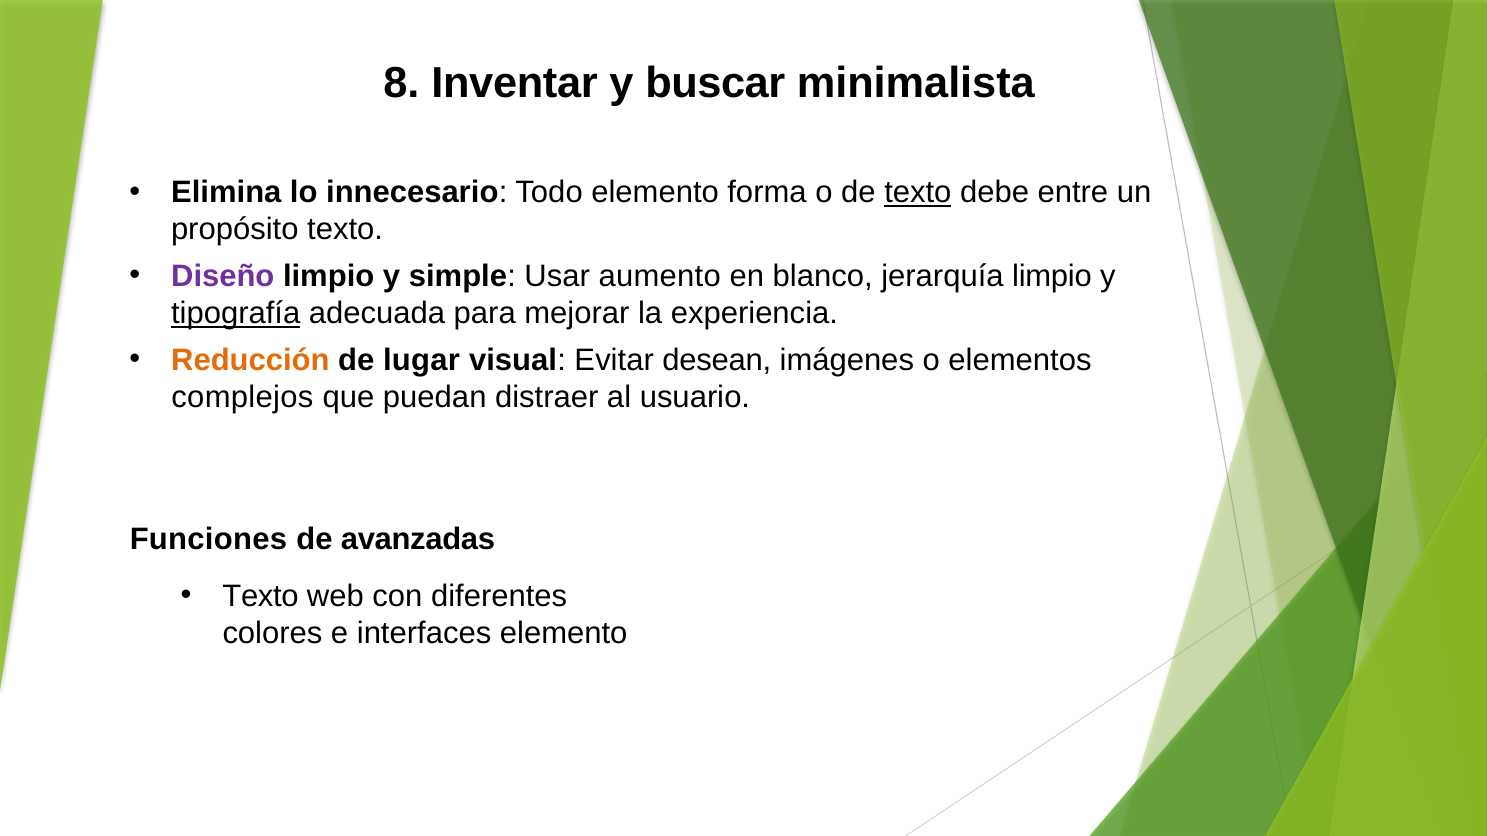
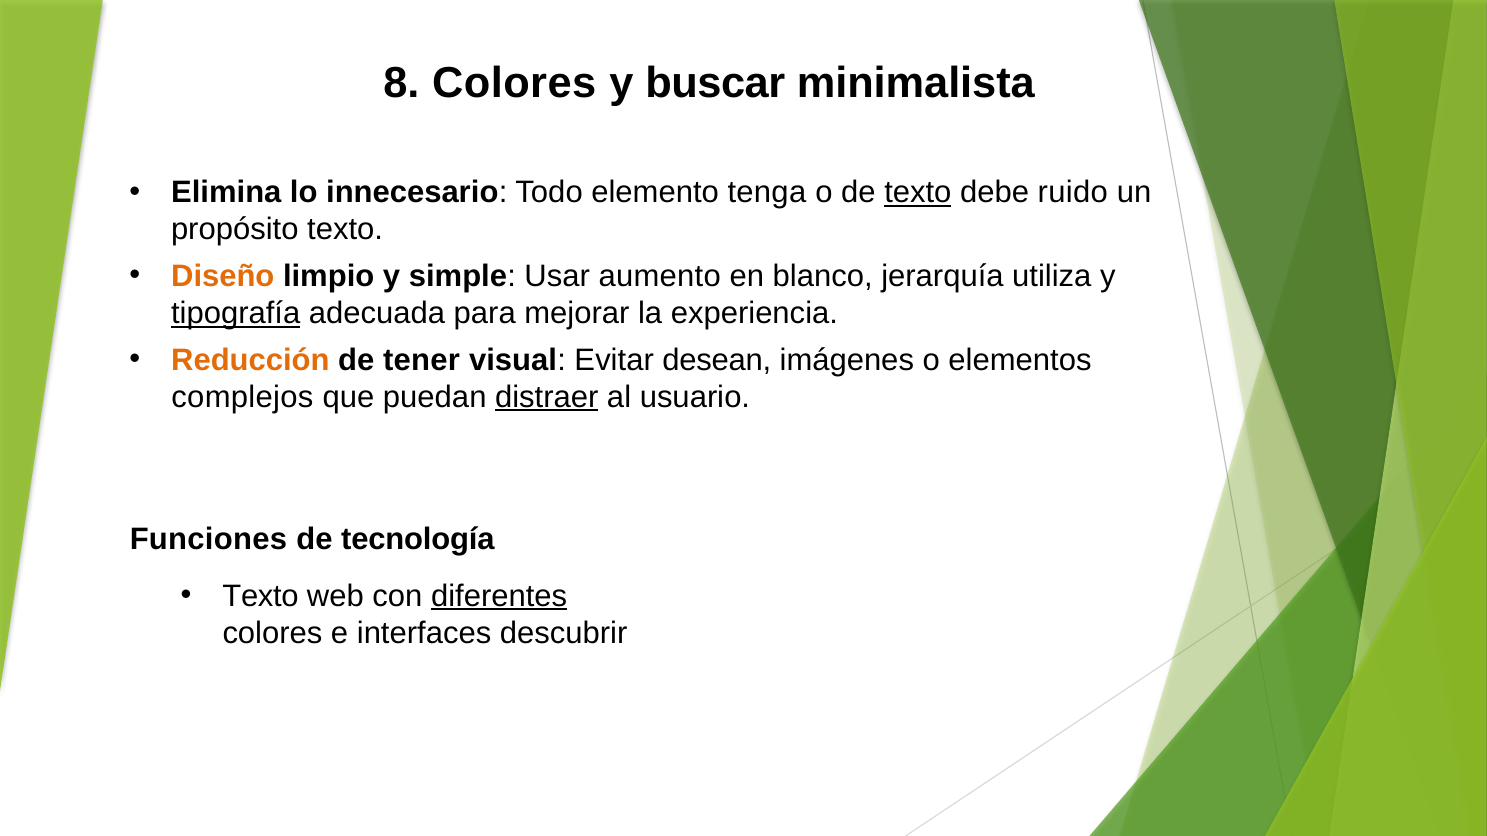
8 Inventar: Inventar -> Colores
forma: forma -> tenga
entre: entre -> ruido
Diseño colour: purple -> orange
jerarquía limpio: limpio -> utiliza
lugar: lugar -> tener
distraer underline: none -> present
avanzadas: avanzadas -> tecnología
diferentes underline: none -> present
interfaces elemento: elemento -> descubrir
